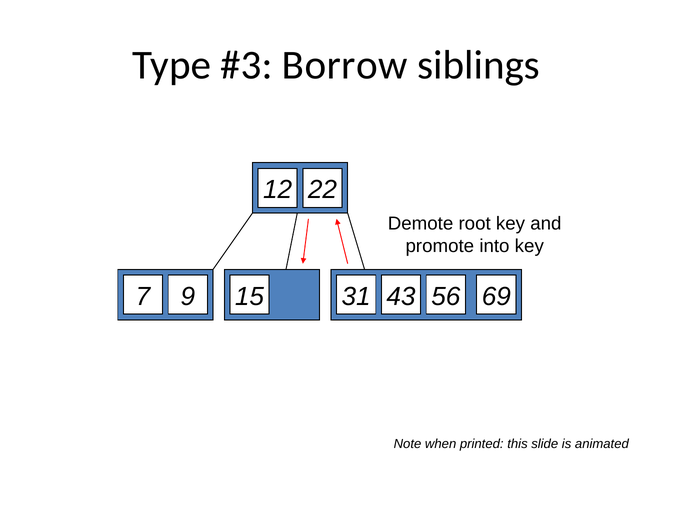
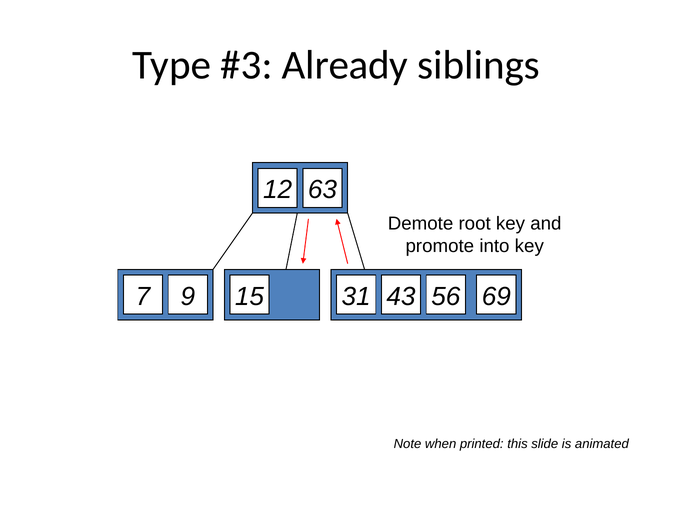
Borrow: Borrow -> Already
12 22: 22 -> 63
